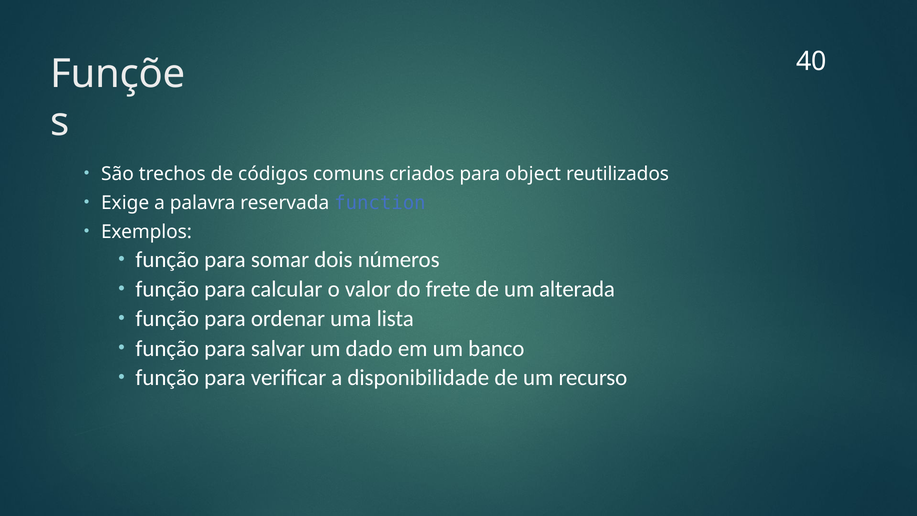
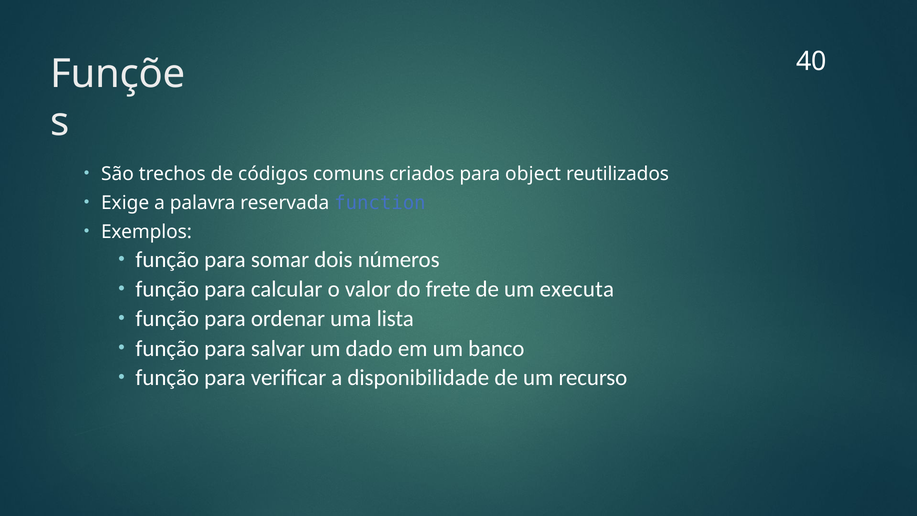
alterada: alterada -> executa
